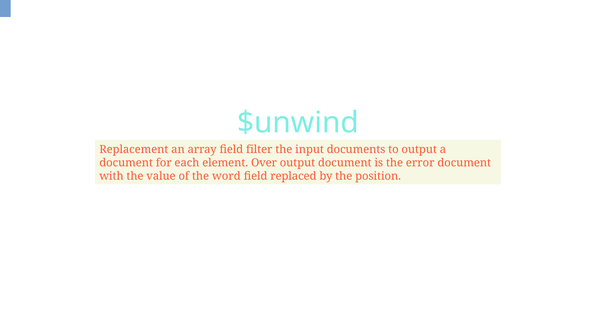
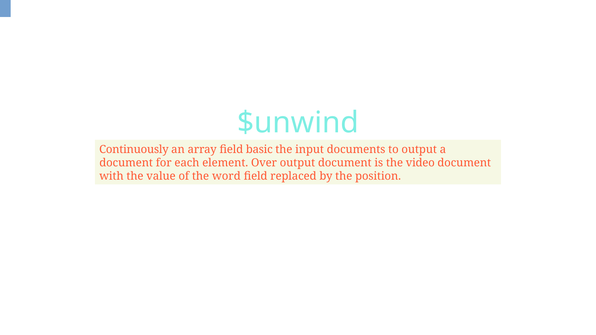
Replacement: Replacement -> Continuously
filter: filter -> basic
error: error -> video
